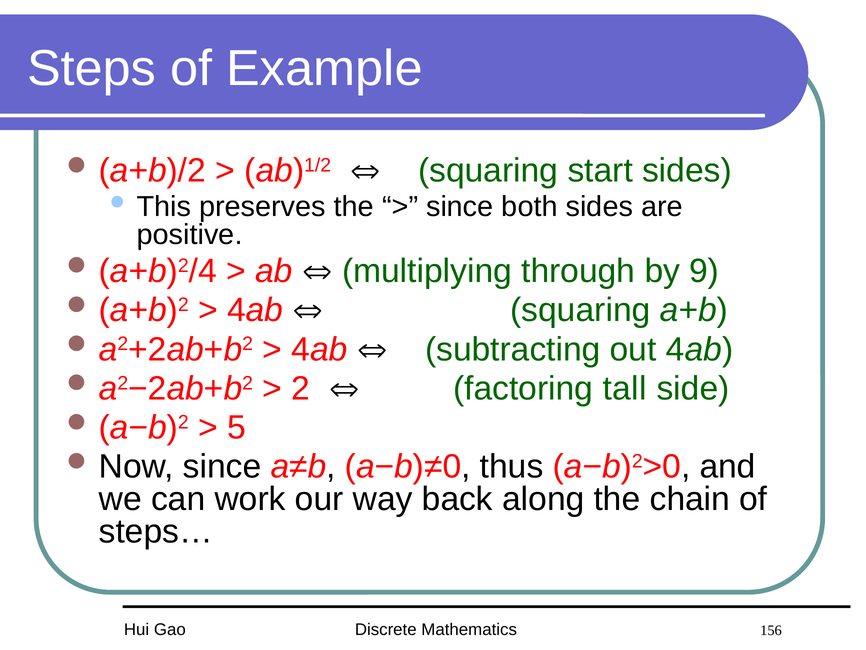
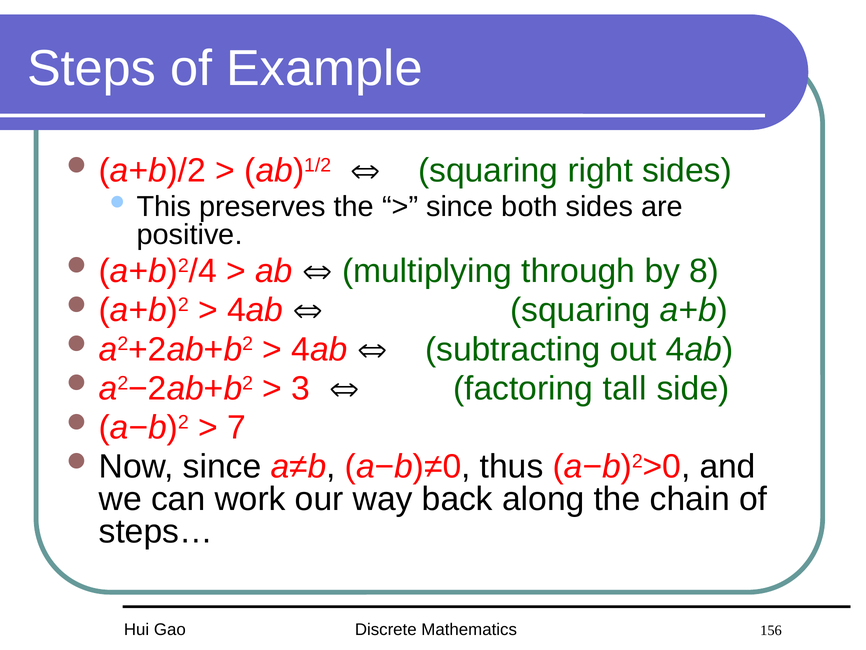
start: start -> right
9: 9 -> 8
2: 2 -> 3
5: 5 -> 7
